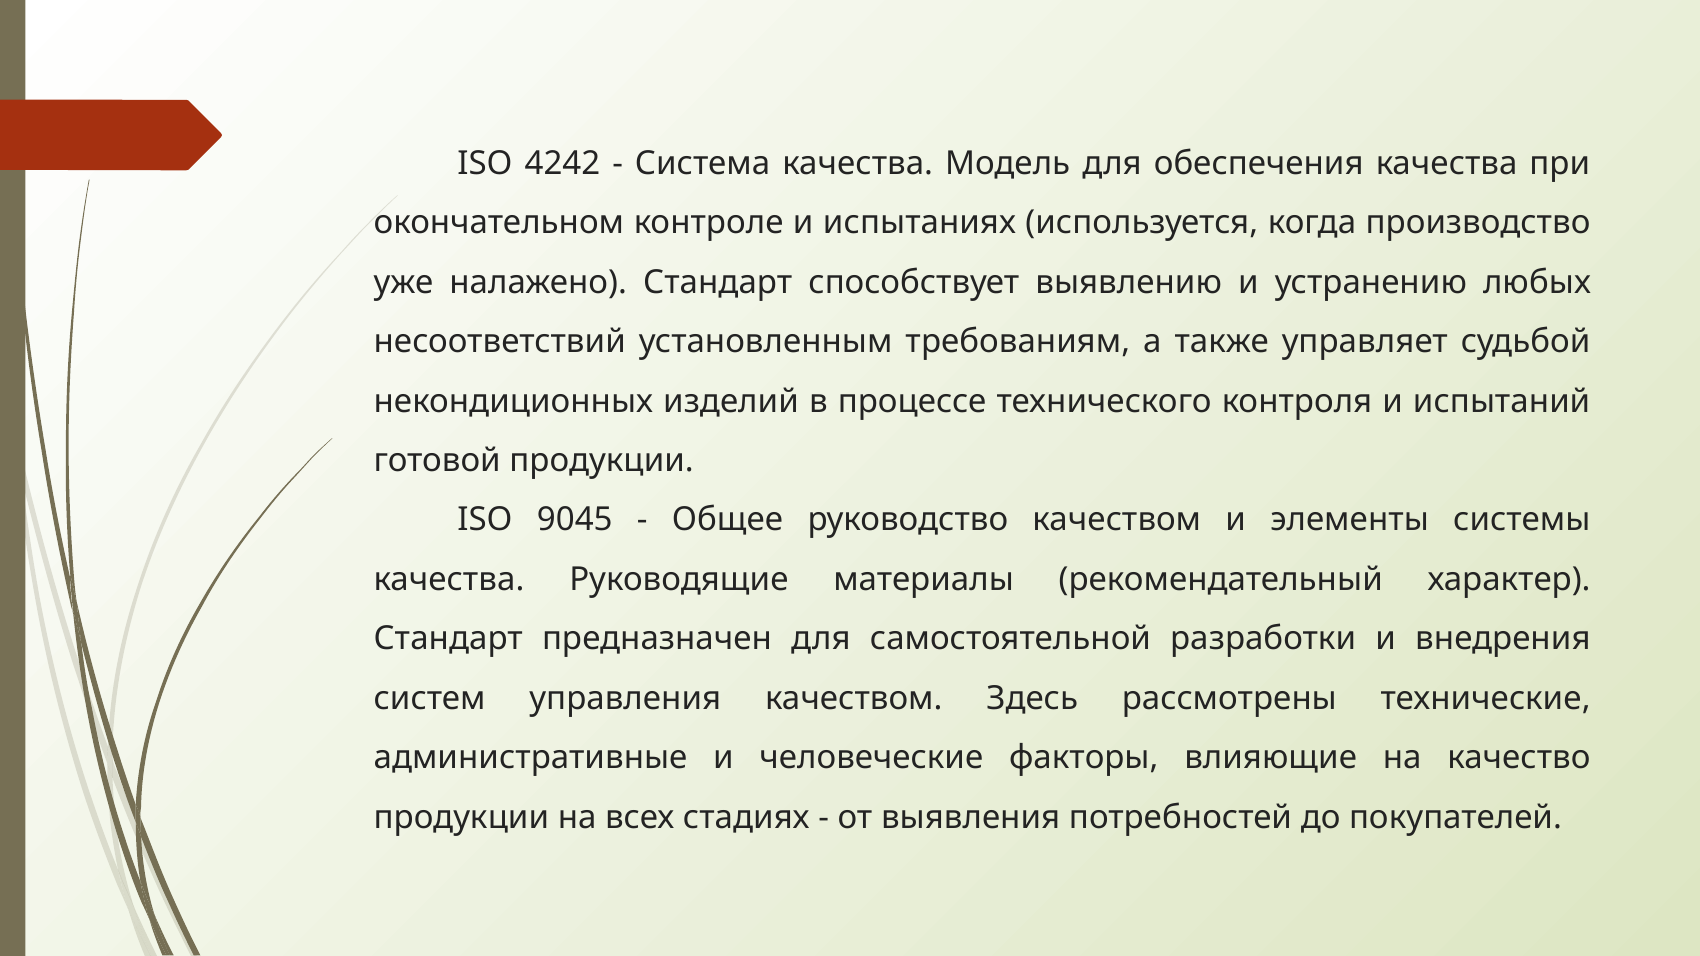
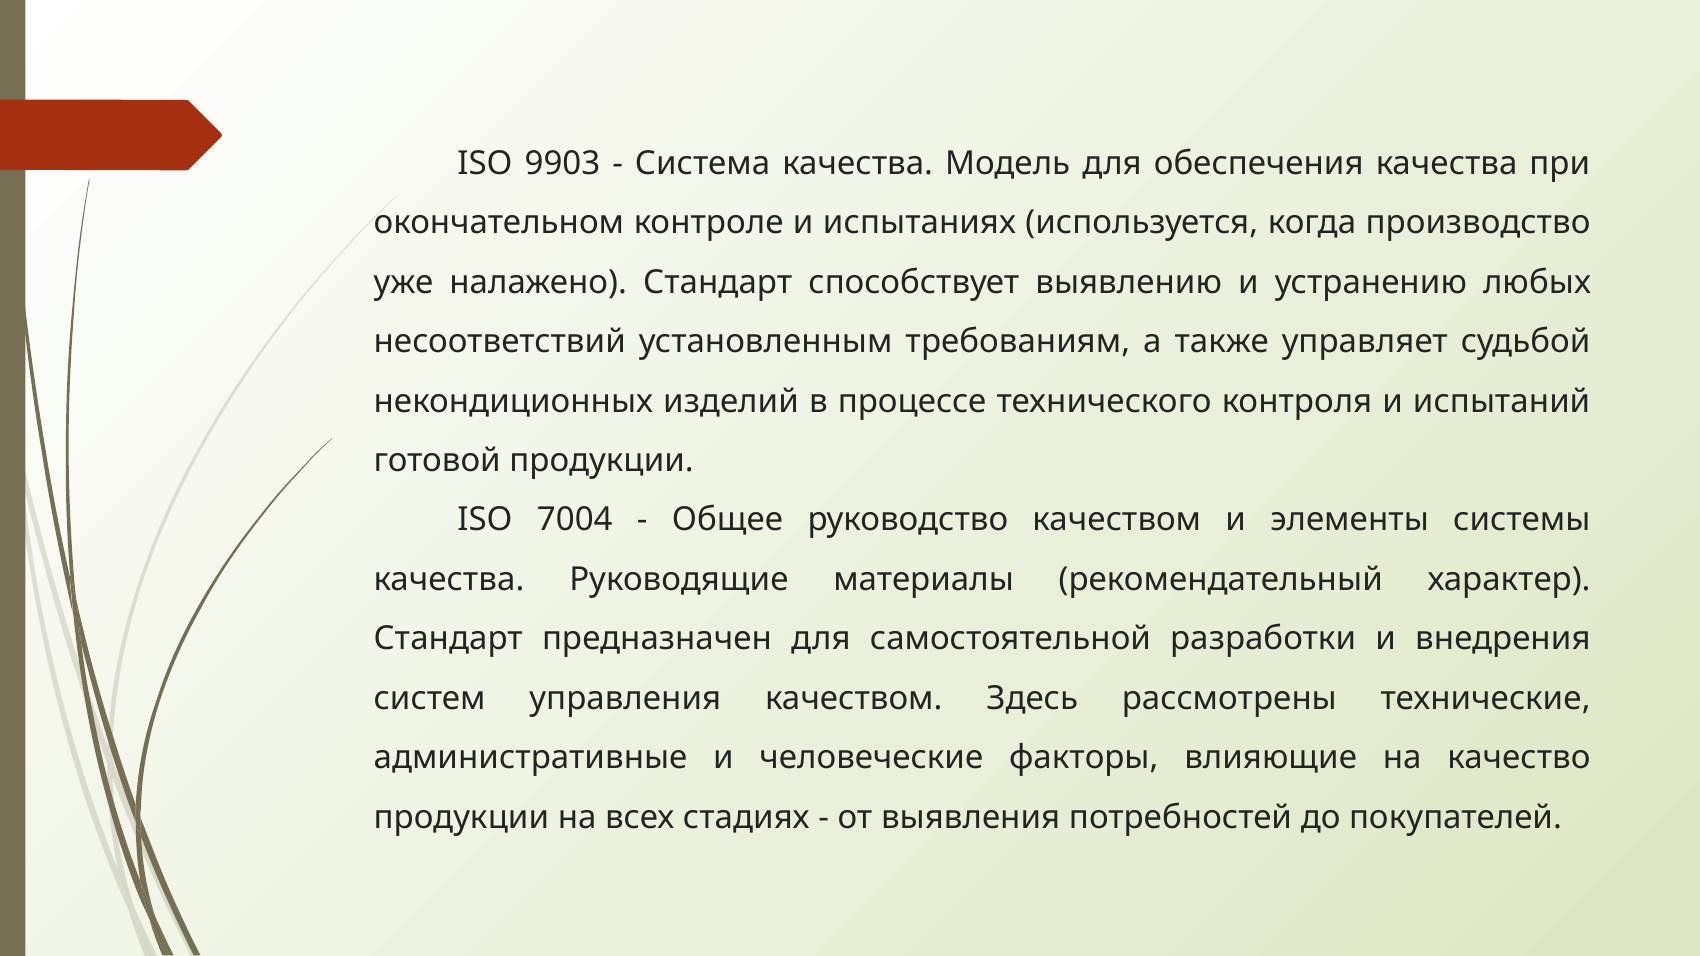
4242: 4242 -> 9903
9045: 9045 -> 7004
